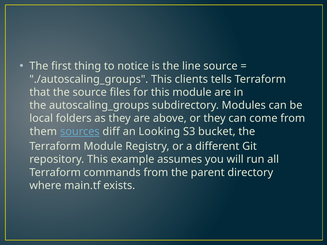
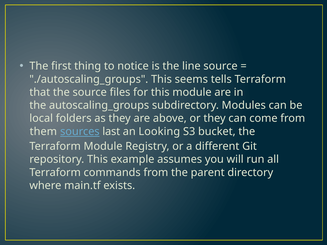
clients: clients -> seems
diff: diff -> last
